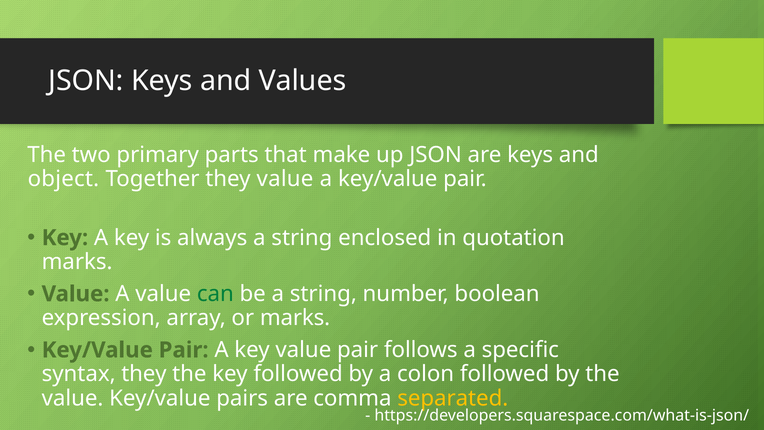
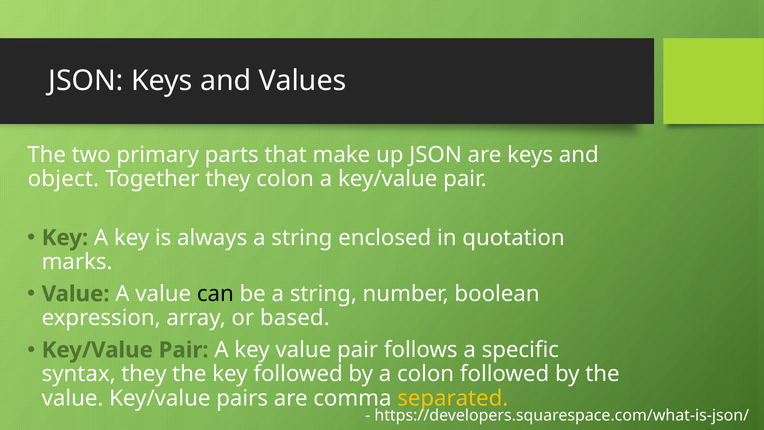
they value: value -> colon
can colour: green -> black
or marks: marks -> based
